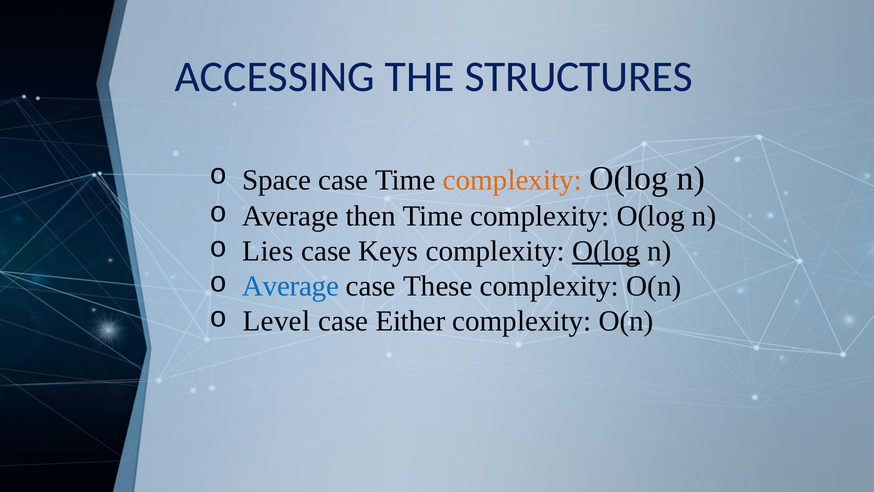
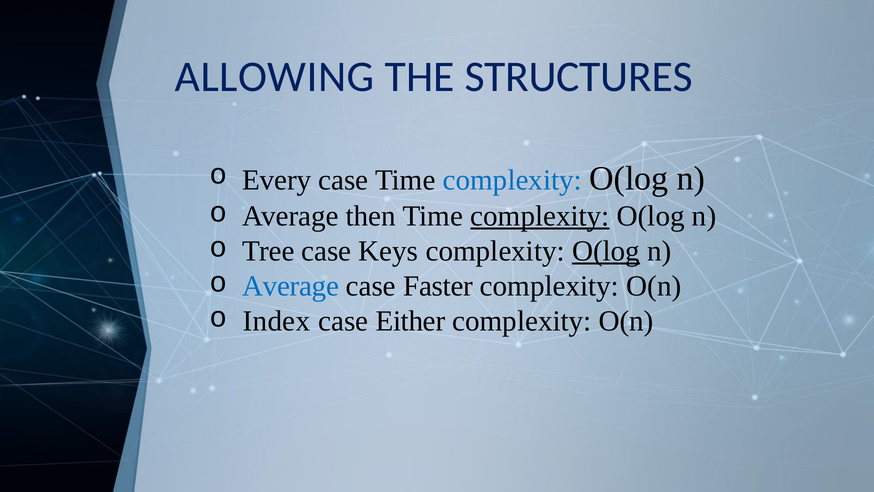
ACCESSING: ACCESSING -> ALLOWING
Space: Space -> Every
complexity at (512, 180) colour: orange -> blue
complexity at (540, 216) underline: none -> present
Lies: Lies -> Tree
These: These -> Faster
Level: Level -> Index
